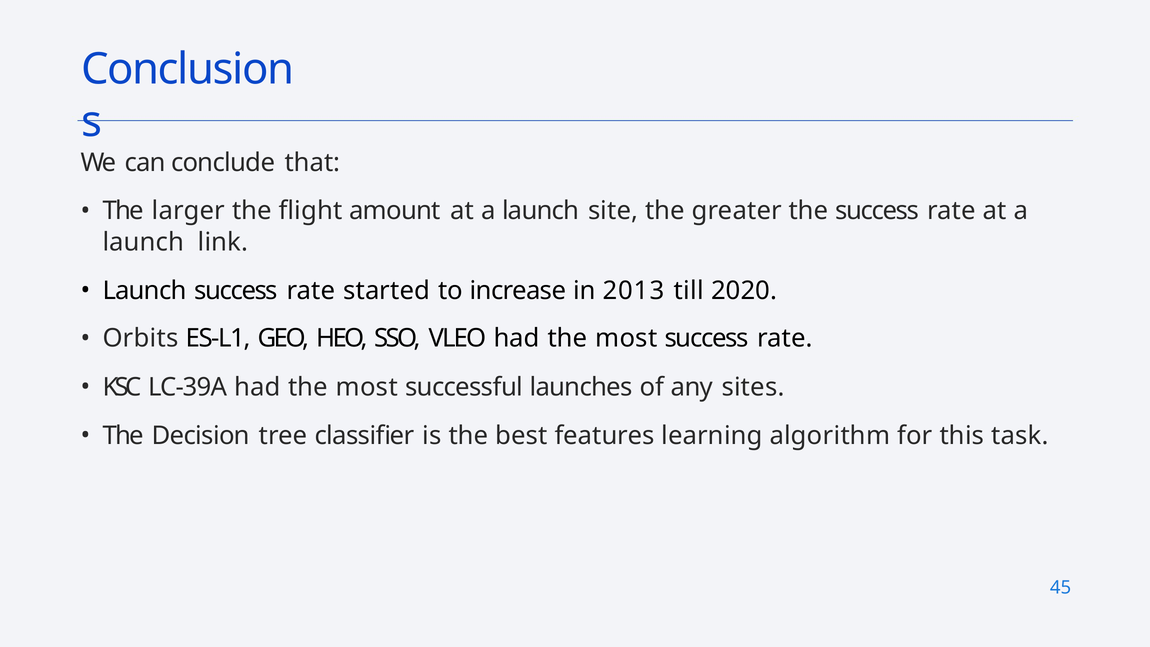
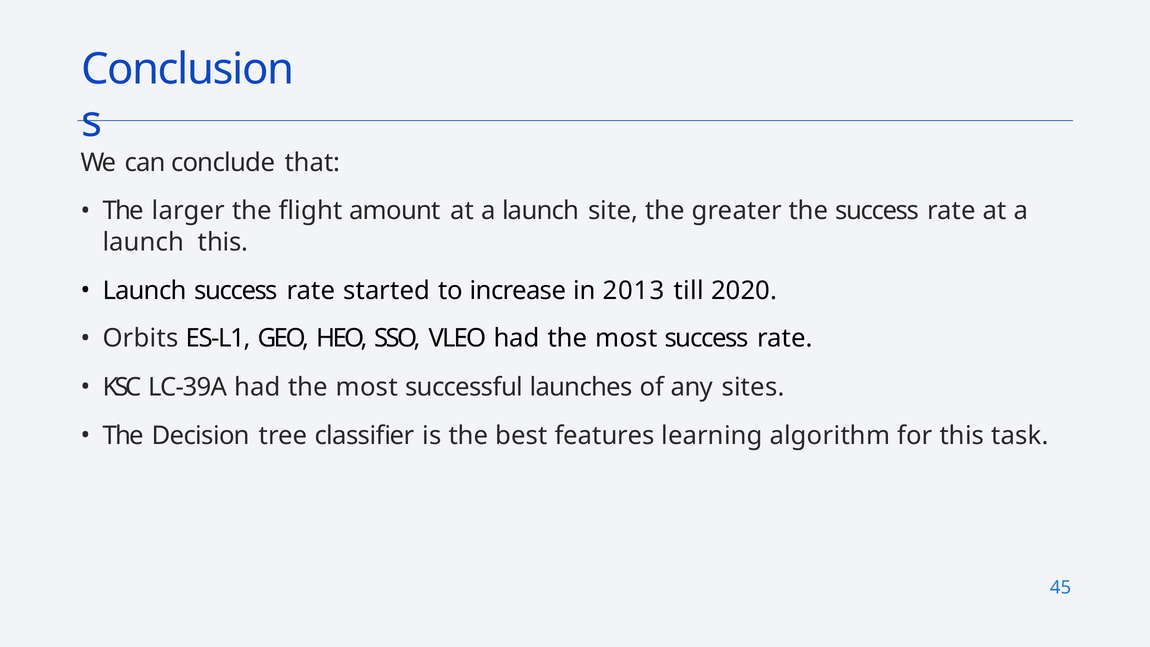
launch link: link -> this
